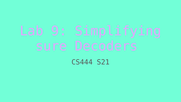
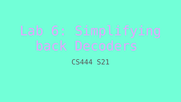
9: 9 -> 6
sure: sure -> back
